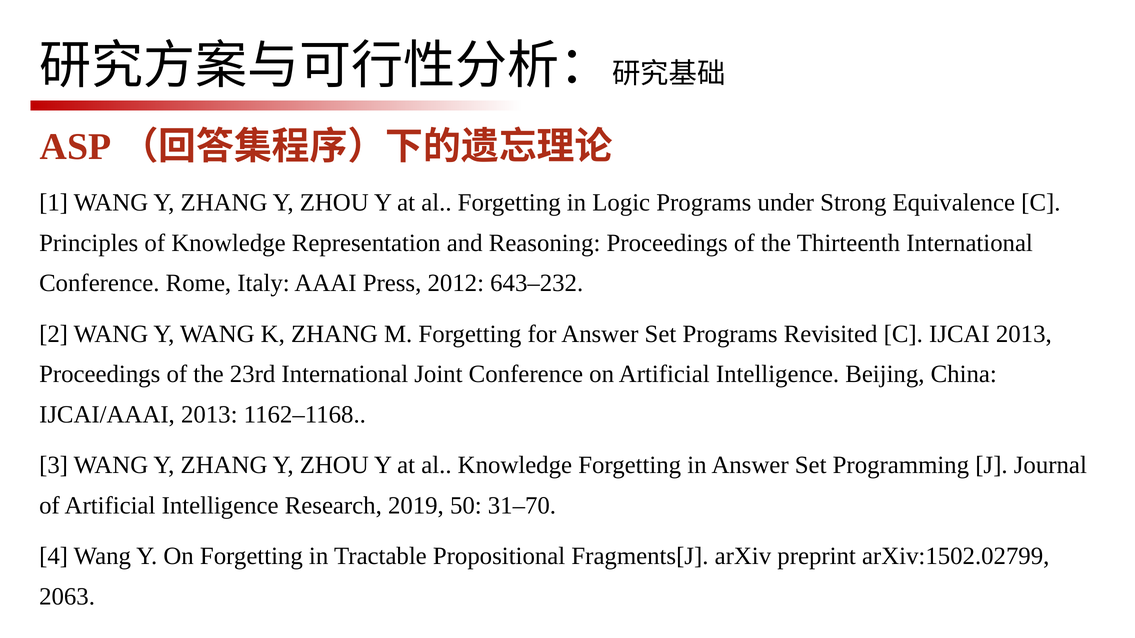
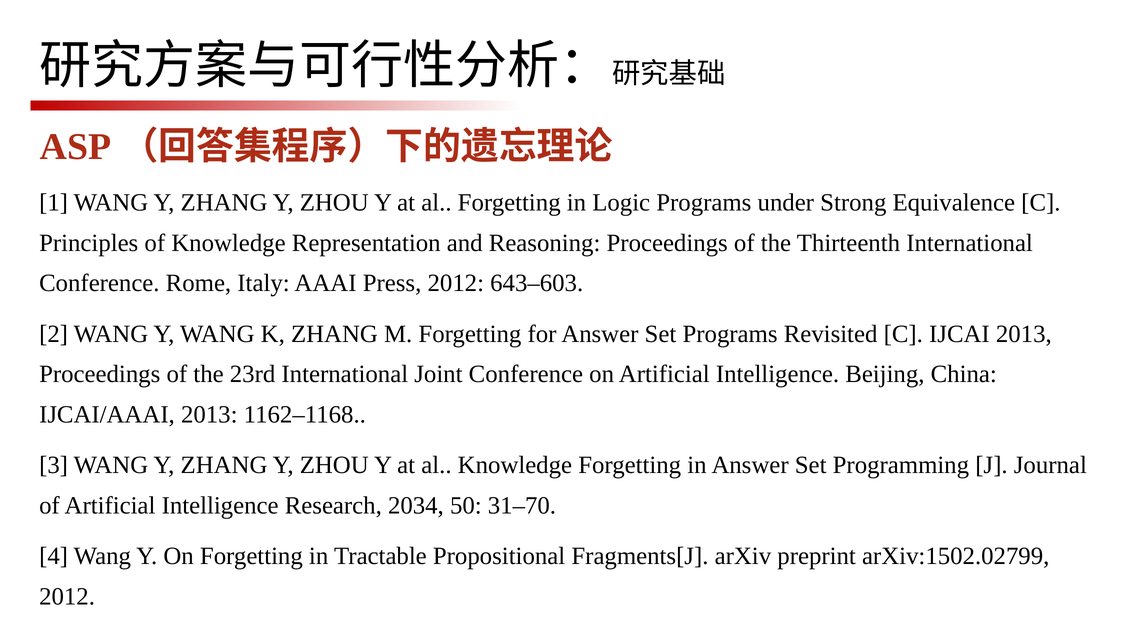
643–232: 643–232 -> 643–603
2019: 2019 -> 2034
2063 at (67, 597): 2063 -> 2012
